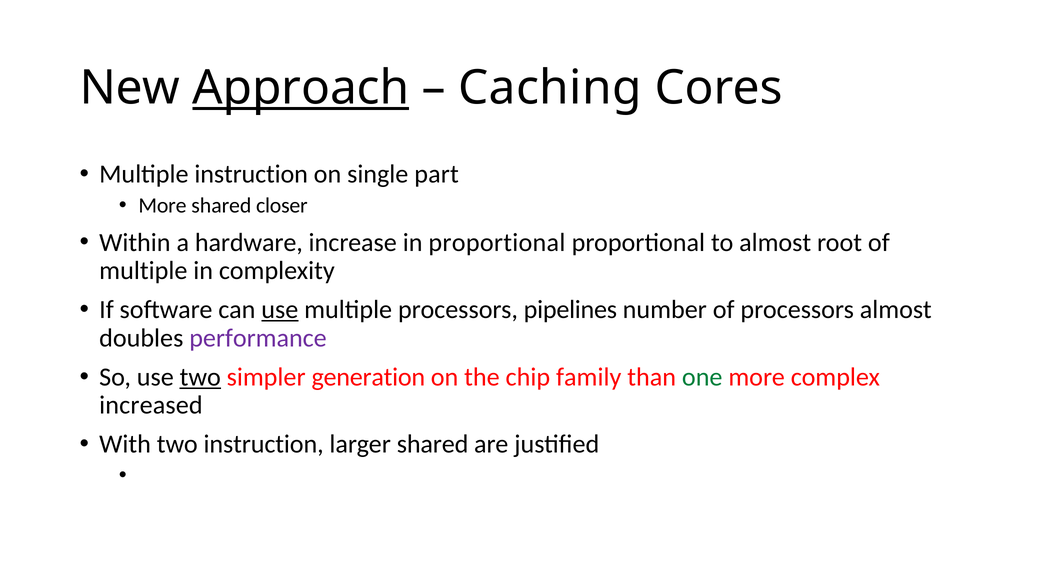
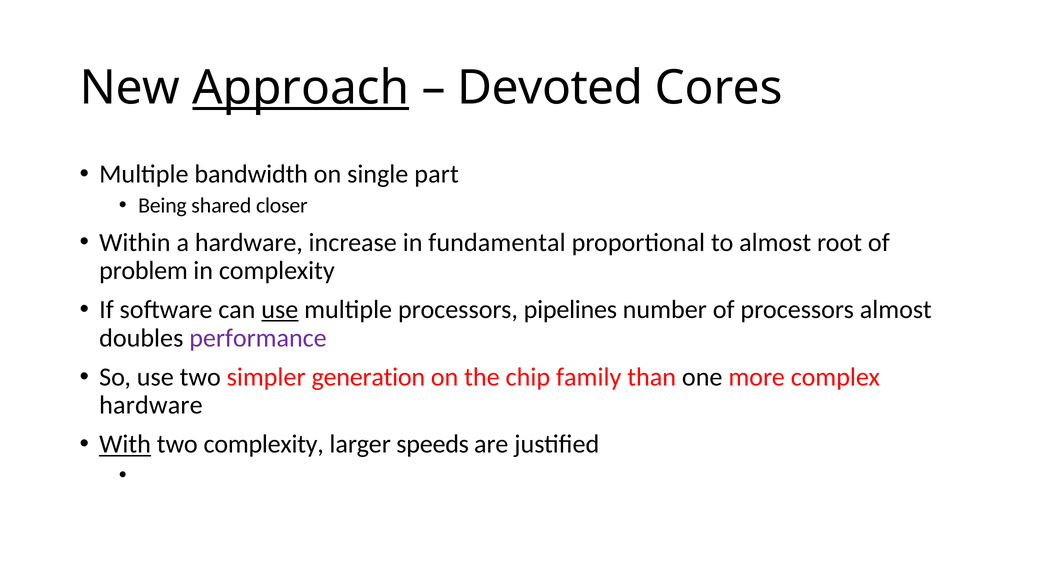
Caching: Caching -> Devoted
Multiple instruction: instruction -> bandwidth
More at (162, 206): More -> Being
in proportional: proportional -> fundamental
multiple at (143, 271): multiple -> problem
two at (200, 377) underline: present -> none
one colour: green -> black
increased at (151, 405): increased -> hardware
With underline: none -> present
two instruction: instruction -> complexity
larger shared: shared -> speeds
